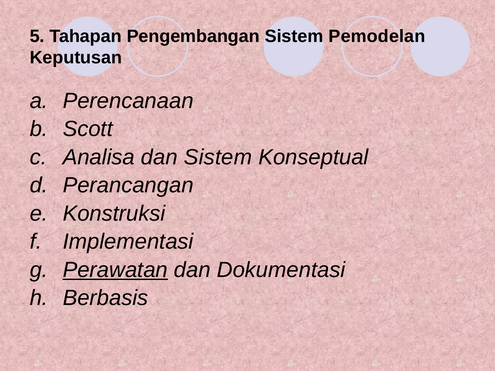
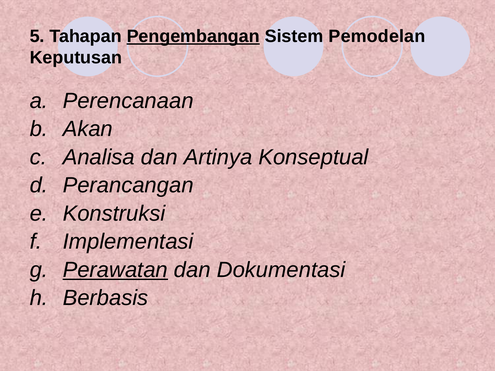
Pengembangan underline: none -> present
Scott: Scott -> Akan
dan Sistem: Sistem -> Artinya
